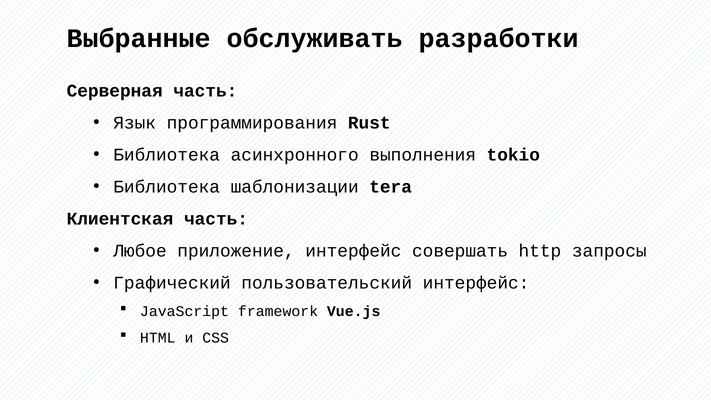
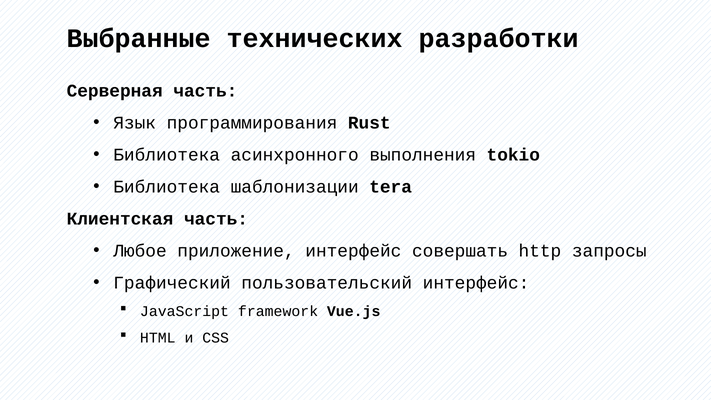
обслуживать: обслуживать -> технических
